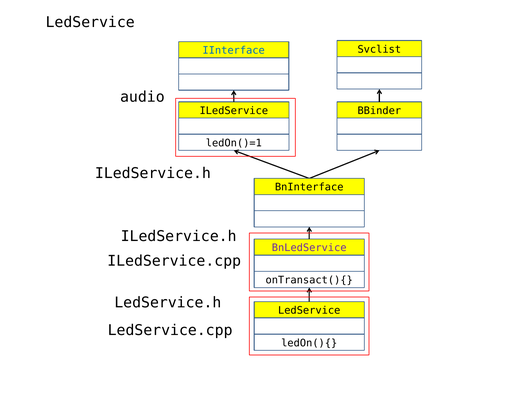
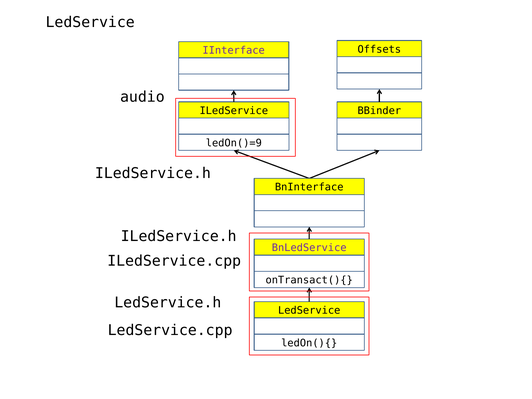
Svclist: Svclist -> Offsets
IInterface colour: blue -> purple
ledOn()=1: ledOn()=1 -> ledOn()=9
